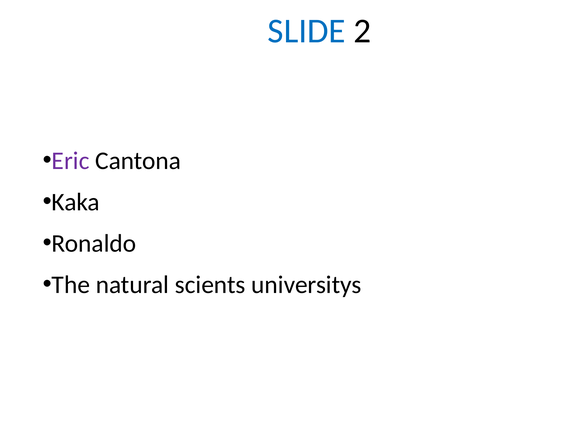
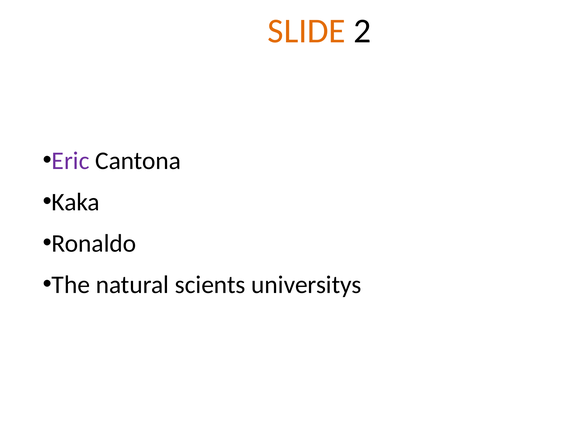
SLIDE colour: blue -> orange
